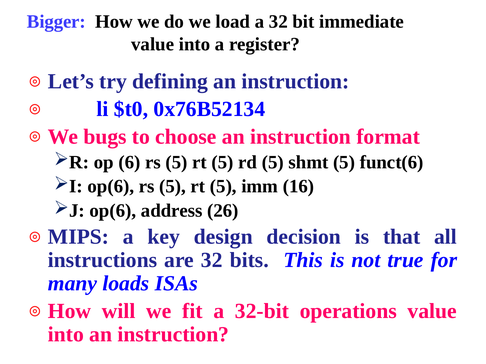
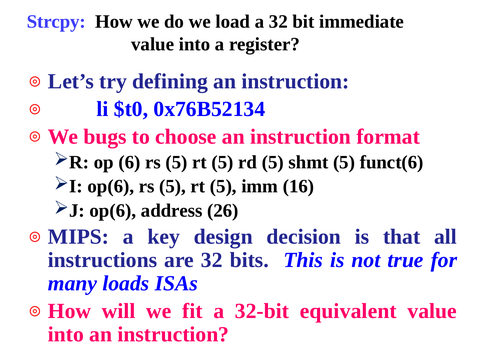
Bigger: Bigger -> Strcpy
operations: operations -> equivalent
